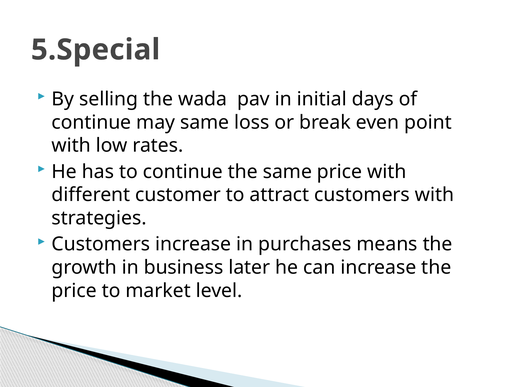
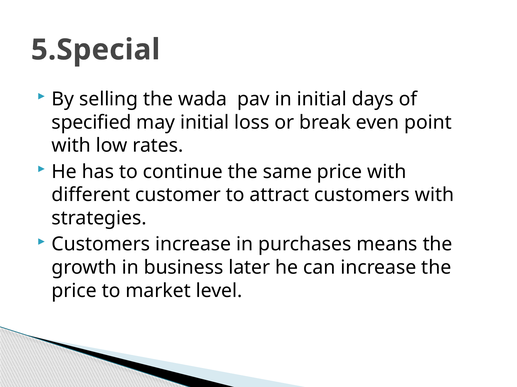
continue at (91, 123): continue -> specified
may same: same -> initial
